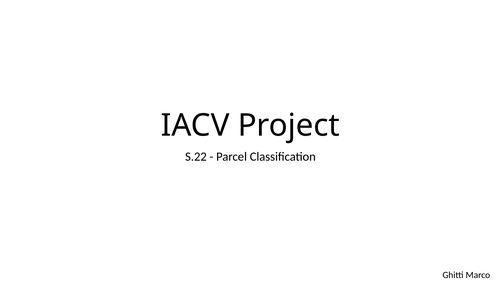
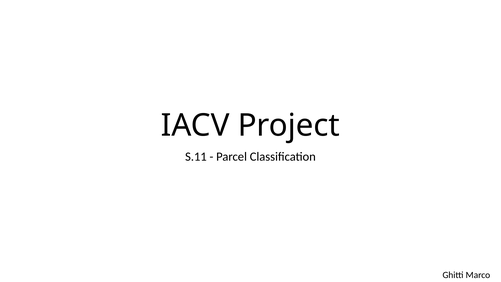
S.22: S.22 -> S.11
